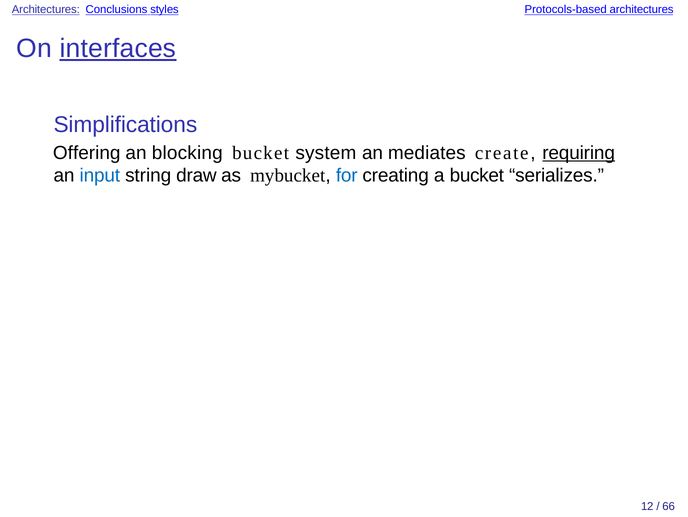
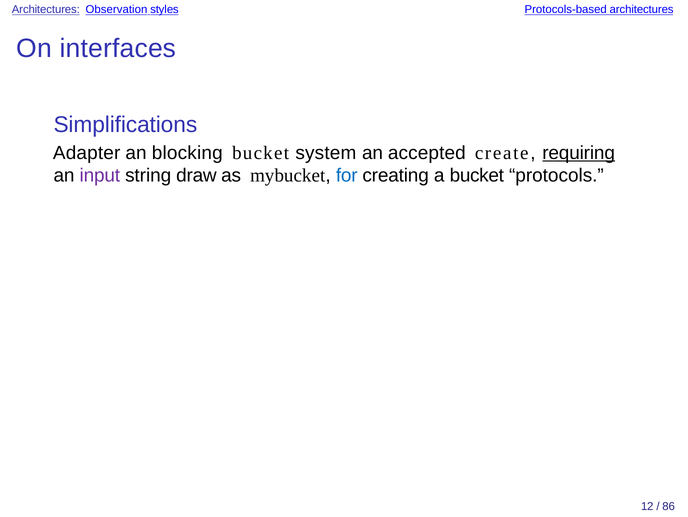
Conclusions: Conclusions -> Observation
interfaces underline: present -> none
Offering: Offering -> Adapter
mediates: mediates -> accepted
input colour: blue -> purple
serializes: serializes -> protocols
66: 66 -> 86
